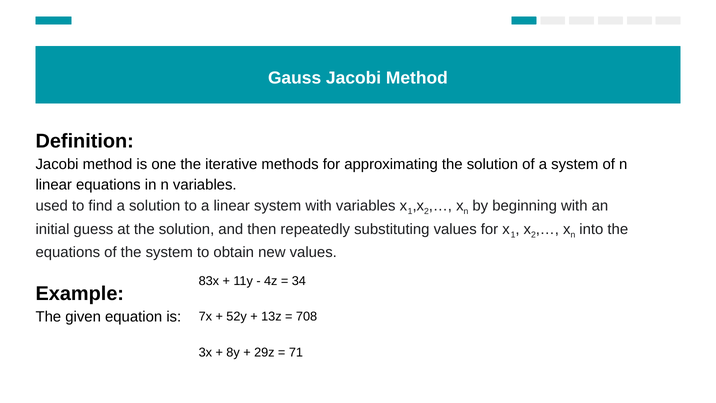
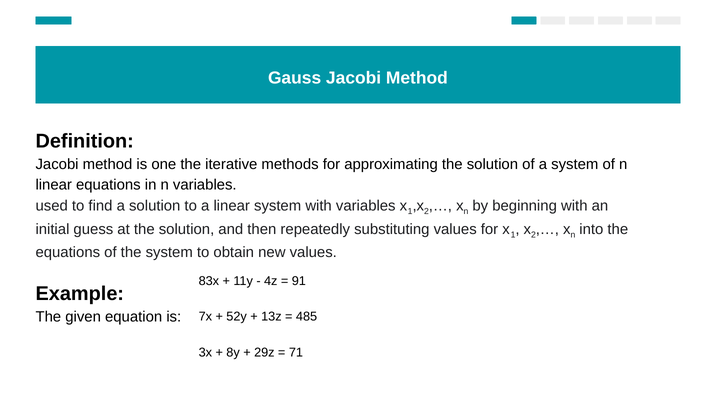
34: 34 -> 91
708: 708 -> 485
